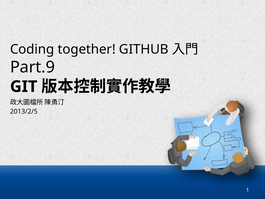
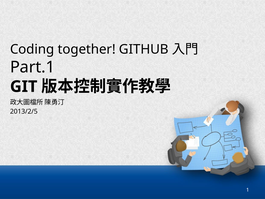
Part.9: Part.9 -> Part.1
